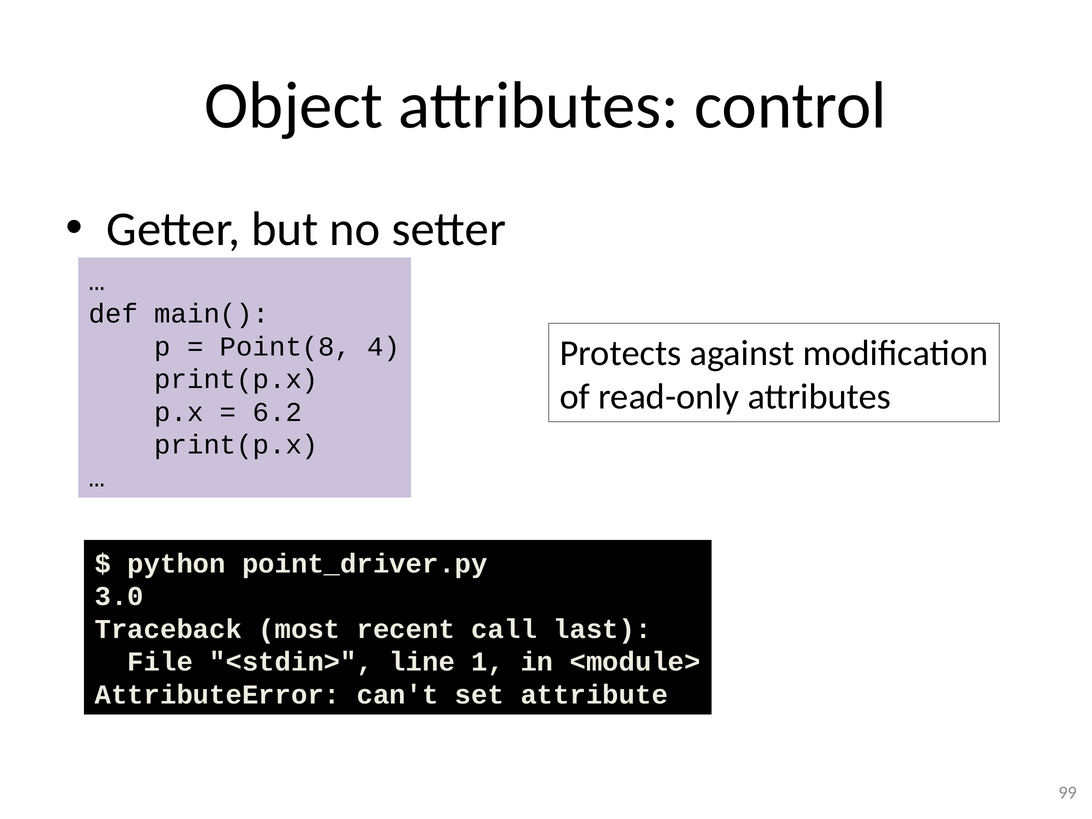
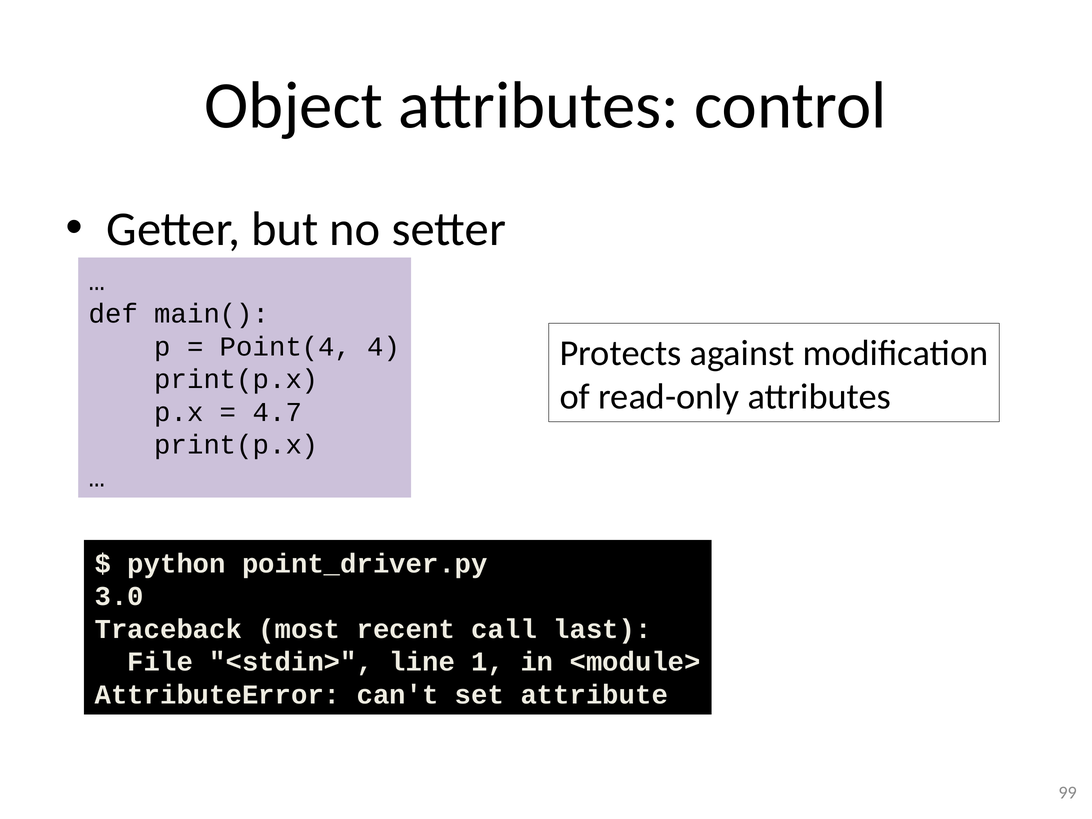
Point(8: Point(8 -> Point(4
6.2: 6.2 -> 4.7
